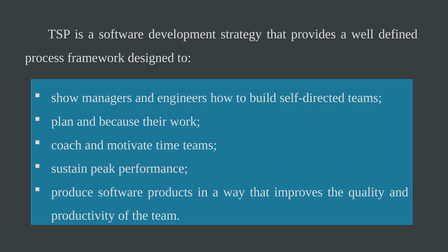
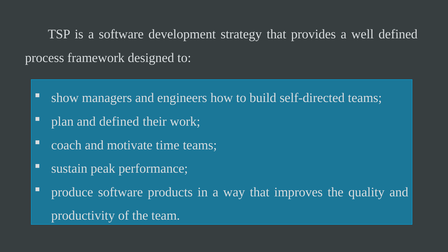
and because: because -> defined
